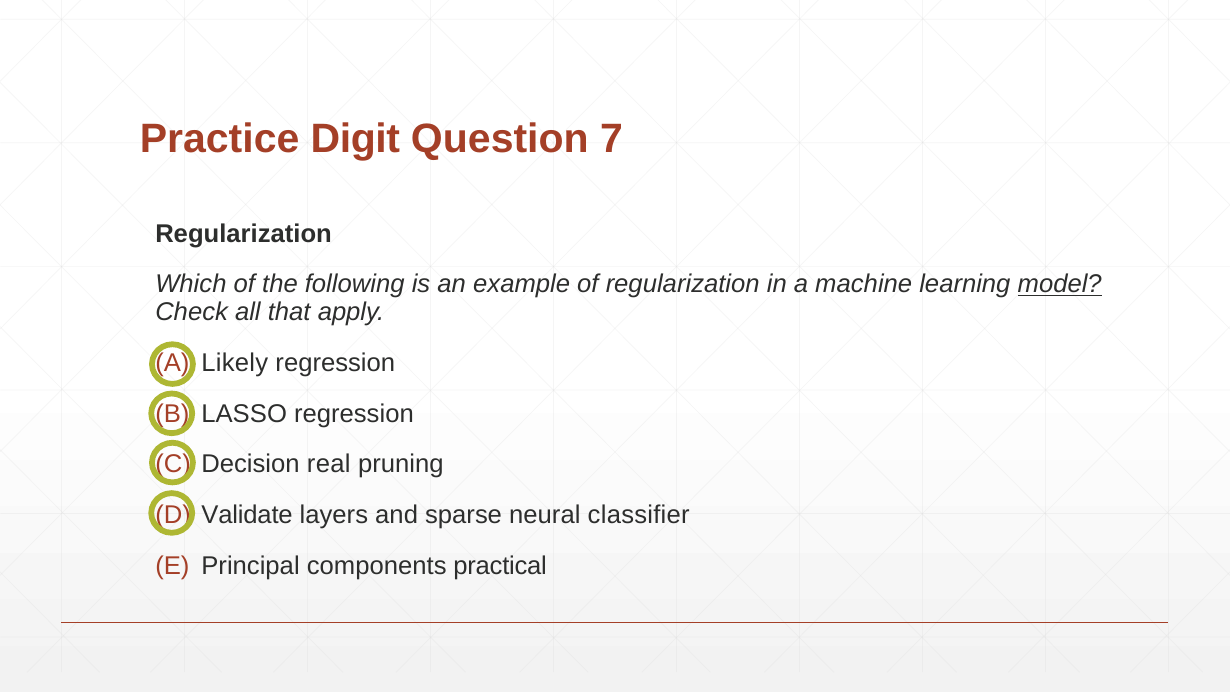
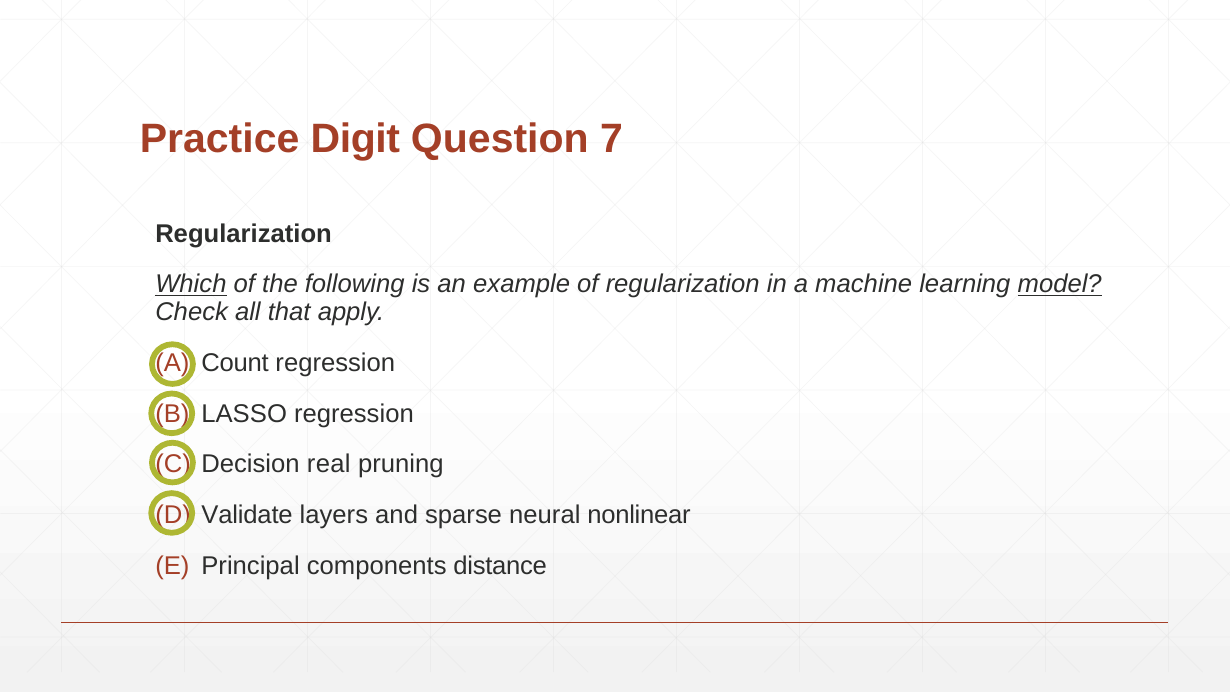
Which underline: none -> present
Likely: Likely -> Count
classifier: classifier -> nonlinear
practical: practical -> distance
